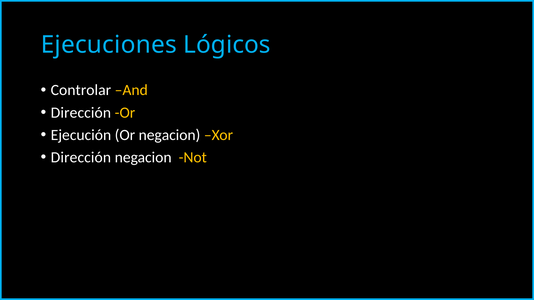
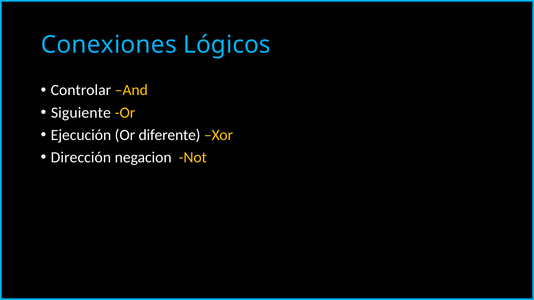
Ejecuciones: Ejecuciones -> Conexiones
Dirección at (81, 113): Dirección -> Siguiente
Or negacion: negacion -> diferente
